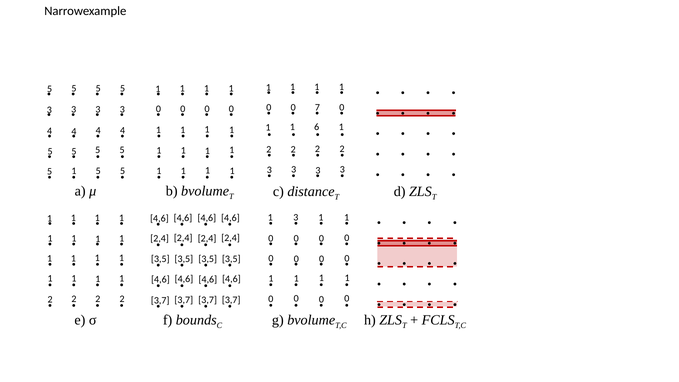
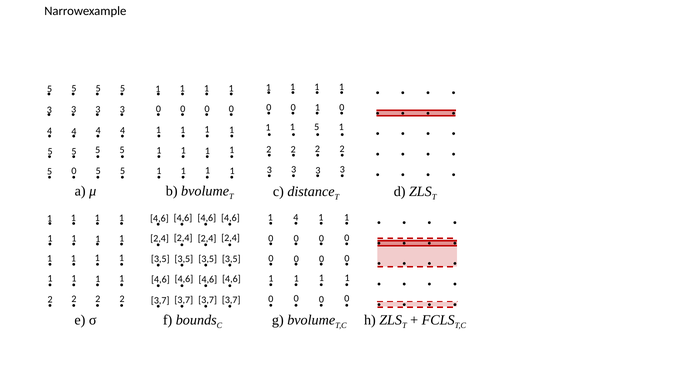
7 at (317, 108): 7 -> 1
1 1 6: 6 -> 5
1 at (74, 171): 1 -> 0
1 3: 3 -> 4
